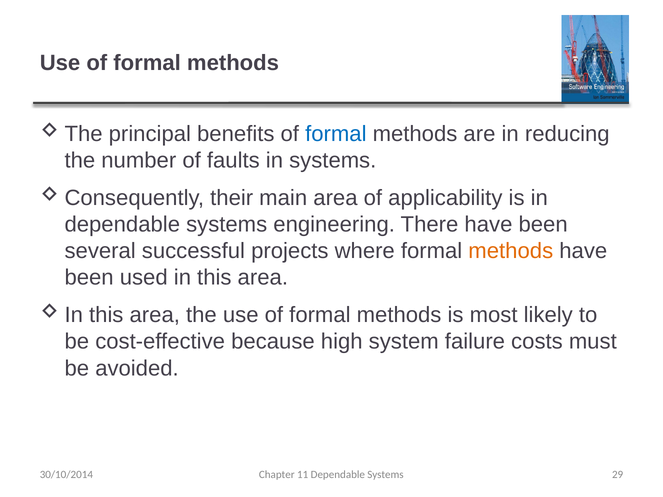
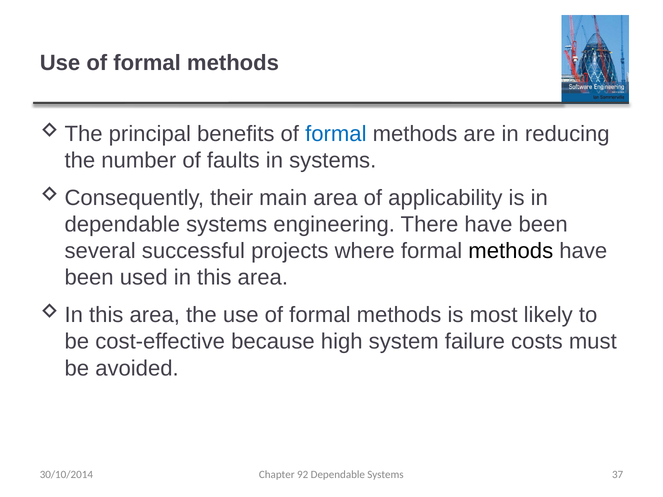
methods at (511, 251) colour: orange -> black
11: 11 -> 92
29: 29 -> 37
